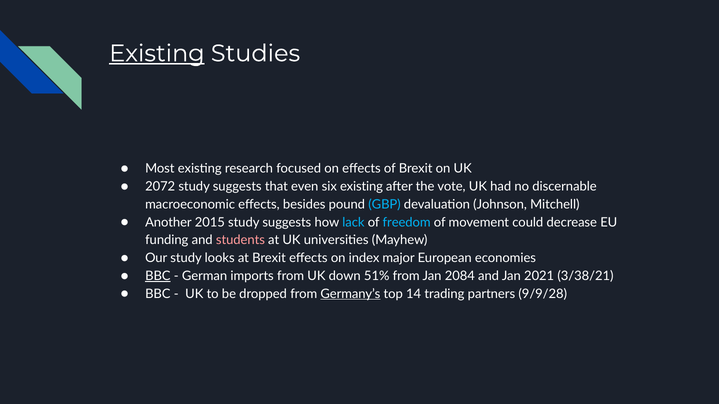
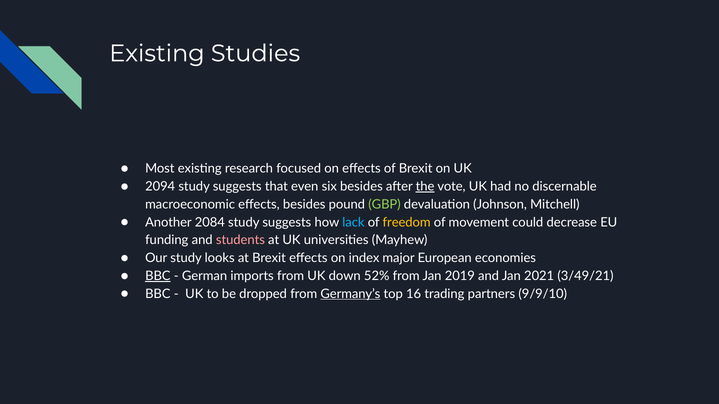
Existing at (157, 53) underline: present -> none
2072: 2072 -> 2094
six existing: existing -> besides
the underline: none -> present
GBP colour: light blue -> light green
2015: 2015 -> 2084
freedom colour: light blue -> yellow
51%: 51% -> 52%
2084: 2084 -> 2019
3/38/21: 3/38/21 -> 3/49/21
14: 14 -> 16
9/9/28: 9/9/28 -> 9/9/10
